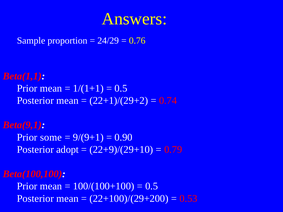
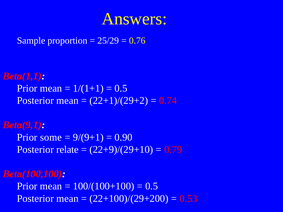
24/29: 24/29 -> 25/29
adopt: adopt -> relate
